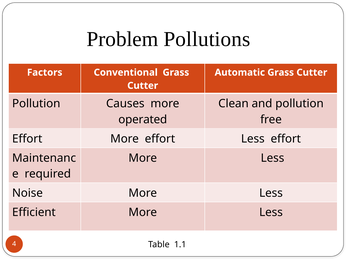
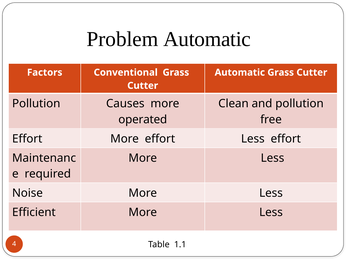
Problem Pollutions: Pollutions -> Automatic
